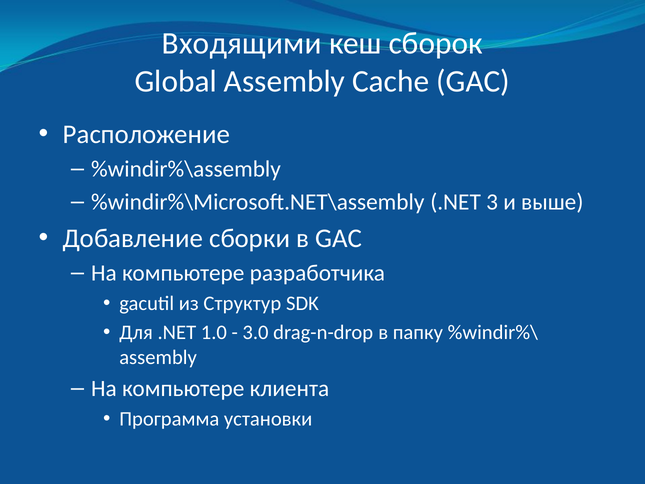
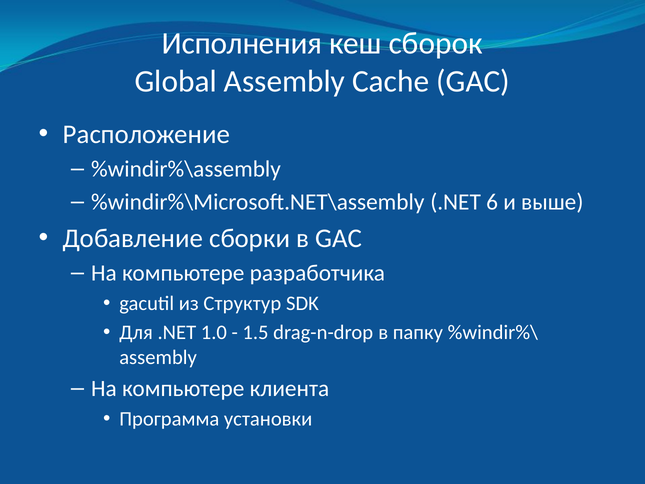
Входящими: Входящими -> Исполнения
3: 3 -> 6
3.0: 3.0 -> 1.5
